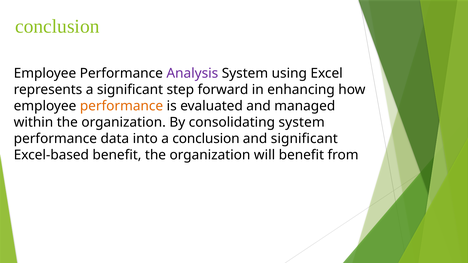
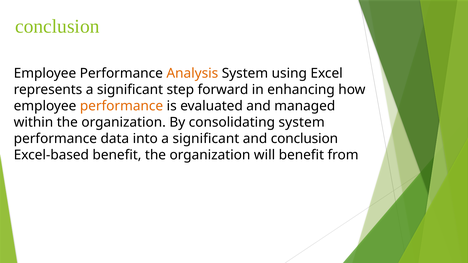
Analysis colour: purple -> orange
into a conclusion: conclusion -> significant
and significant: significant -> conclusion
